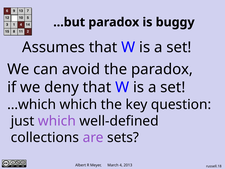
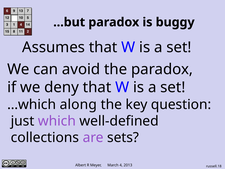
…which which: which -> along
